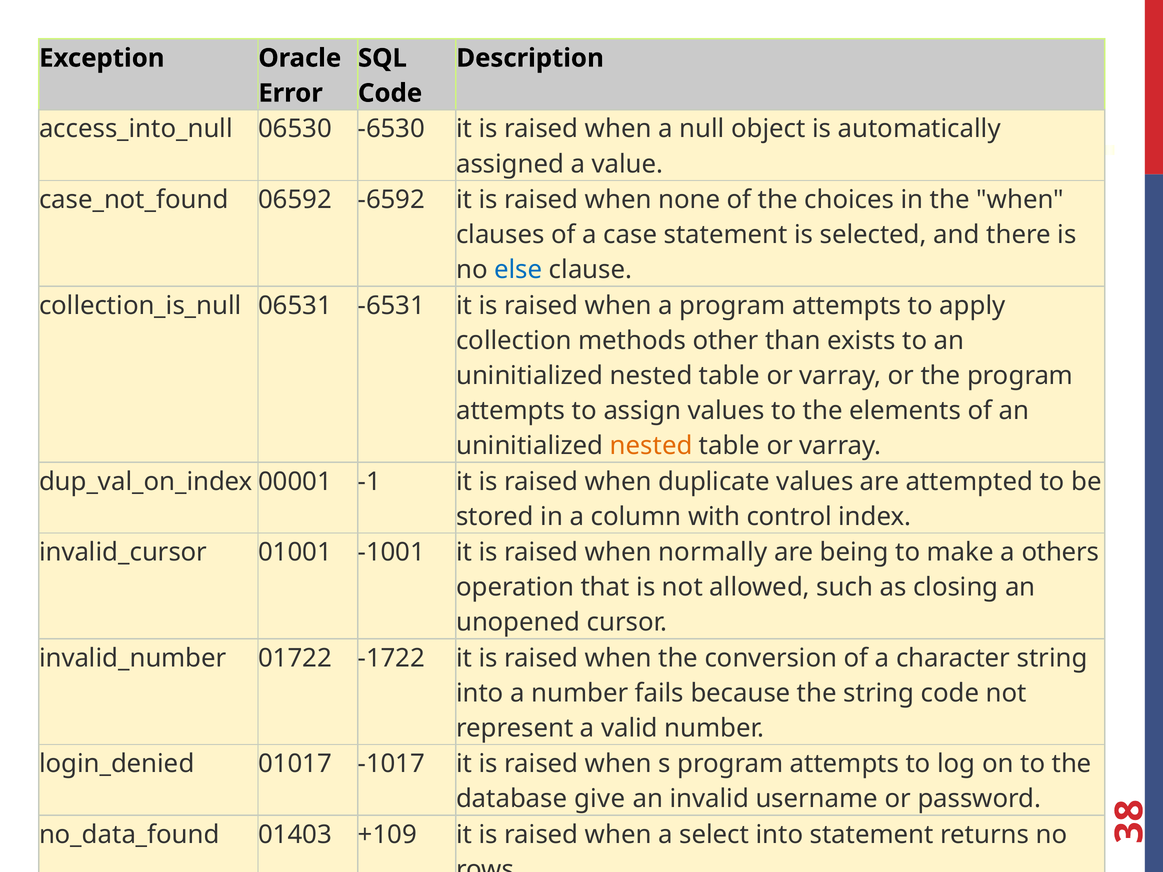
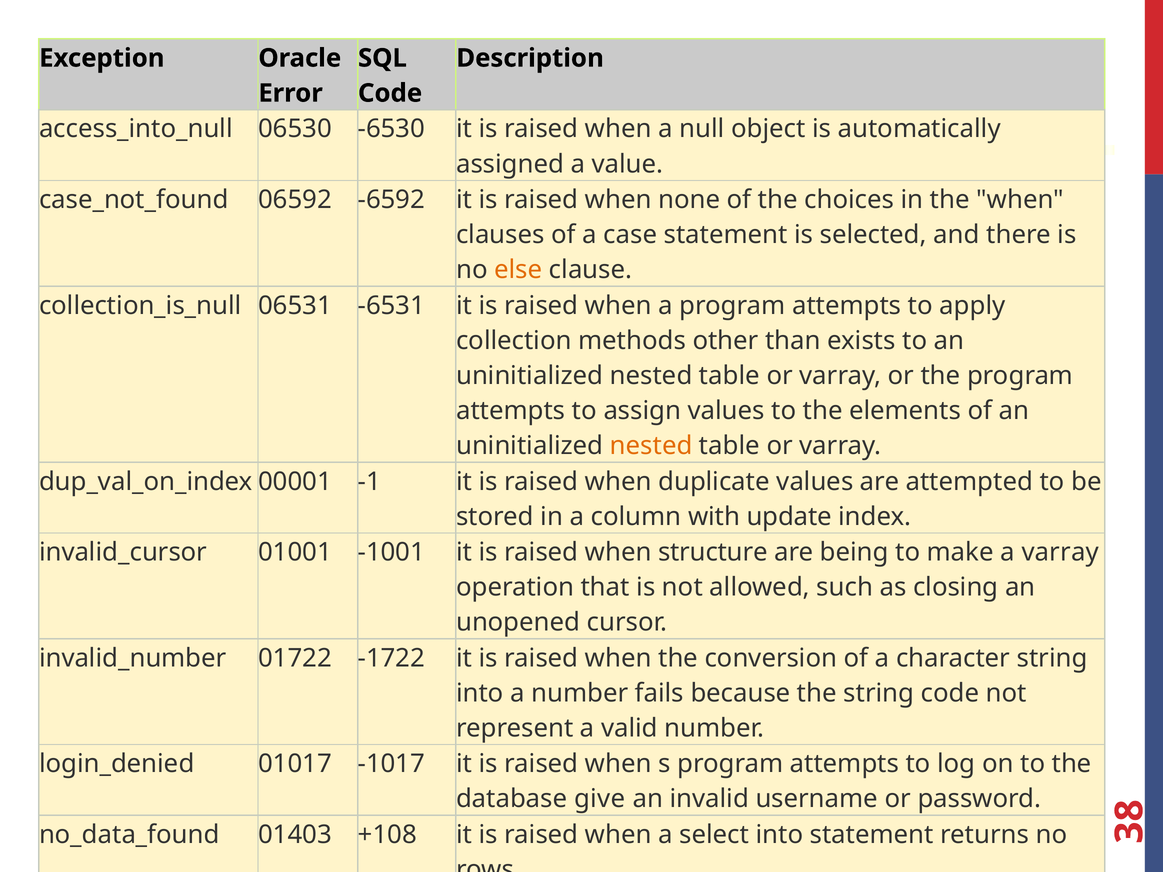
else colour: blue -> orange
control: control -> update
normally: normally -> structure
a others: others -> varray
+109: +109 -> +108
